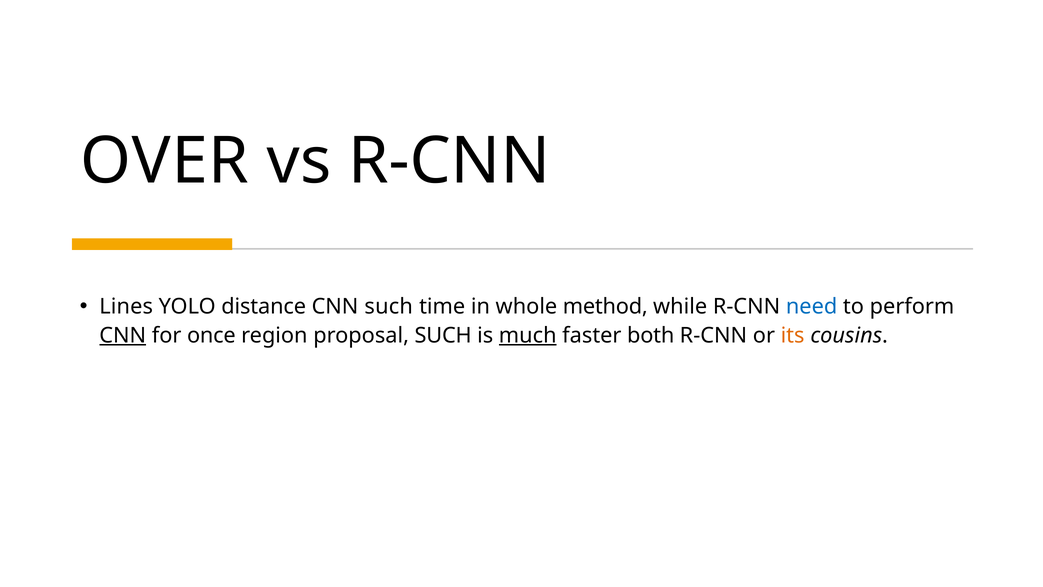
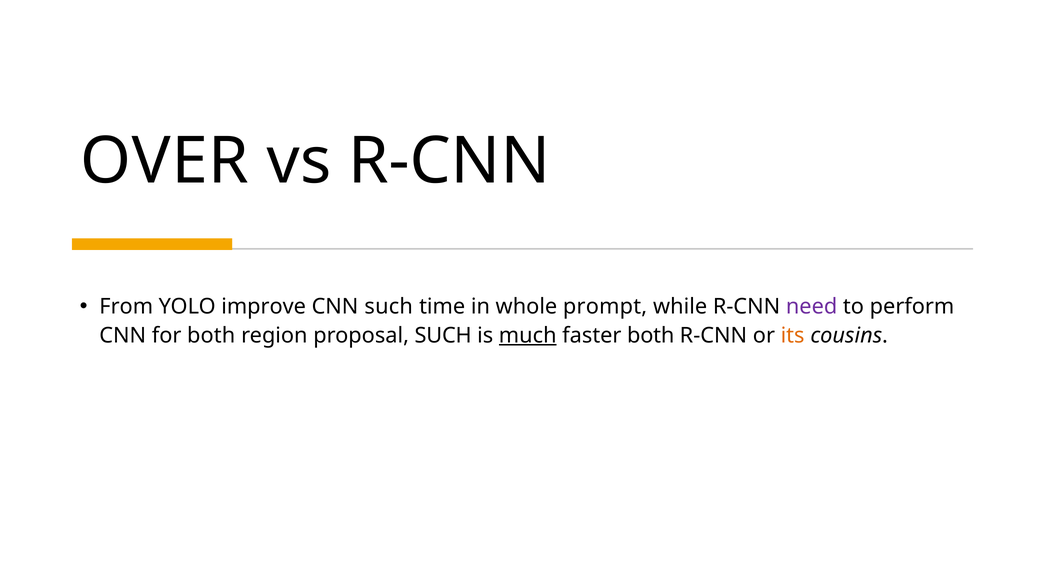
Lines: Lines -> From
distance: distance -> improve
method: method -> prompt
need colour: blue -> purple
CNN at (123, 335) underline: present -> none
for once: once -> both
